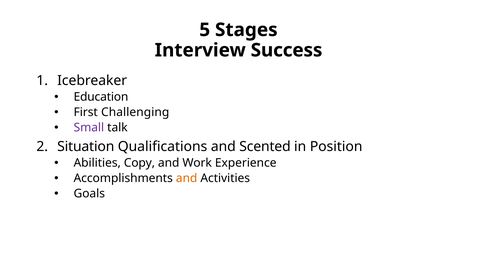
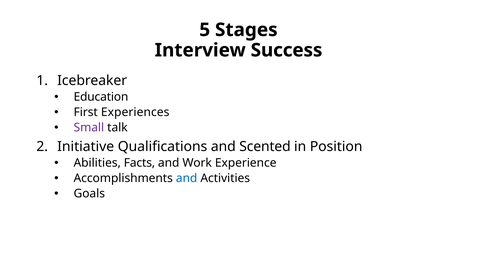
Challenging: Challenging -> Experiences
Situation: Situation -> Initiative
Copy: Copy -> Facts
and at (187, 179) colour: orange -> blue
